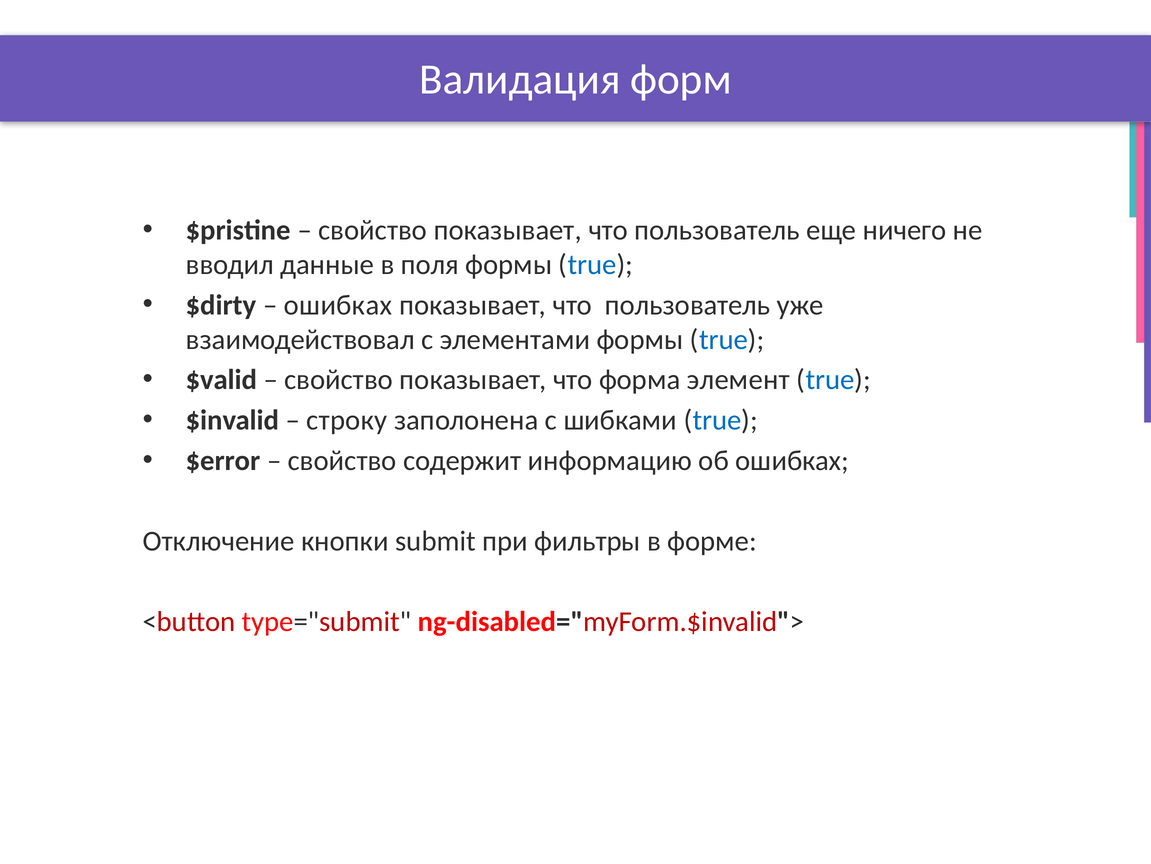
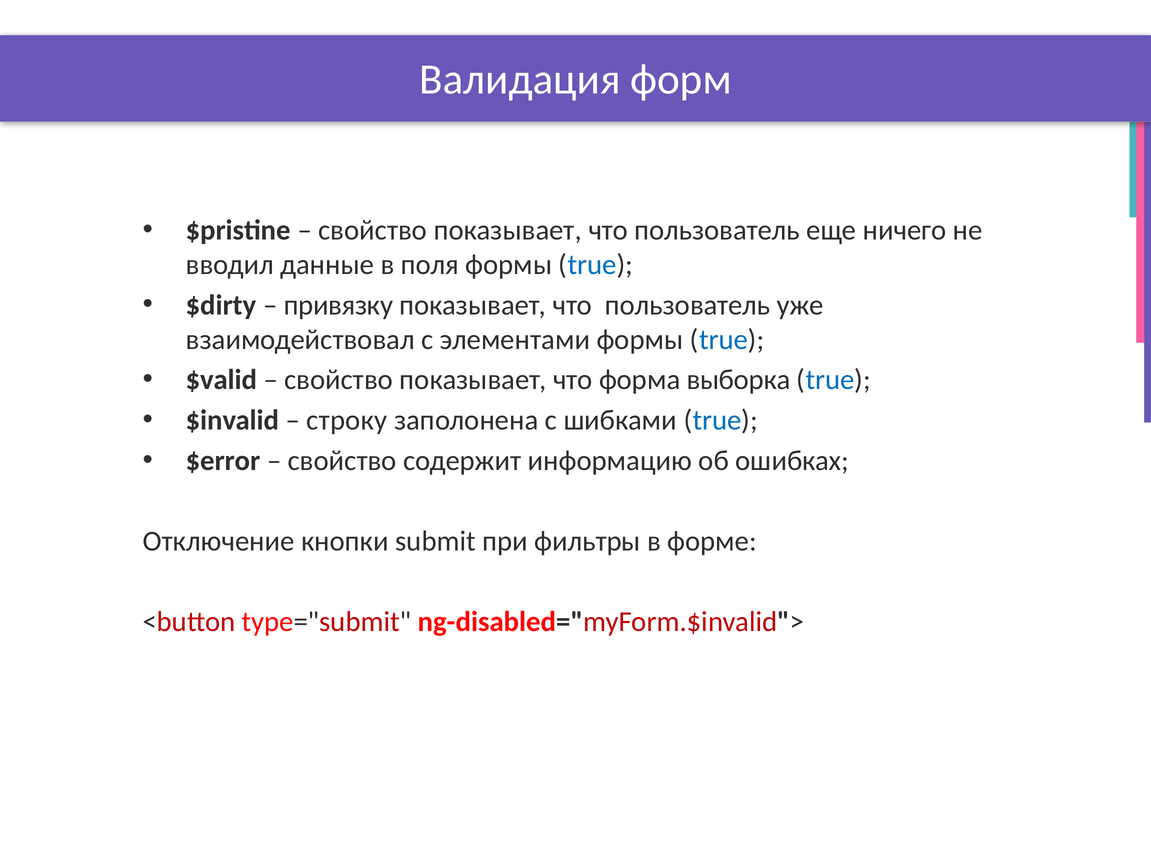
ошибках at (338, 305): ошибках -> привязку
элемент: элемент -> выборка
